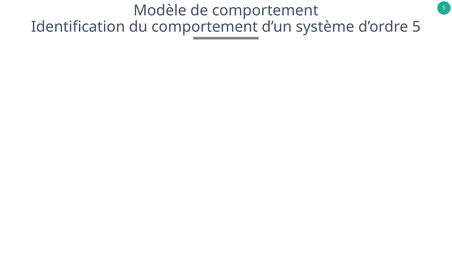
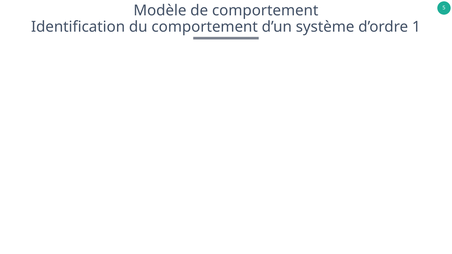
d’ordre 5: 5 -> 1
